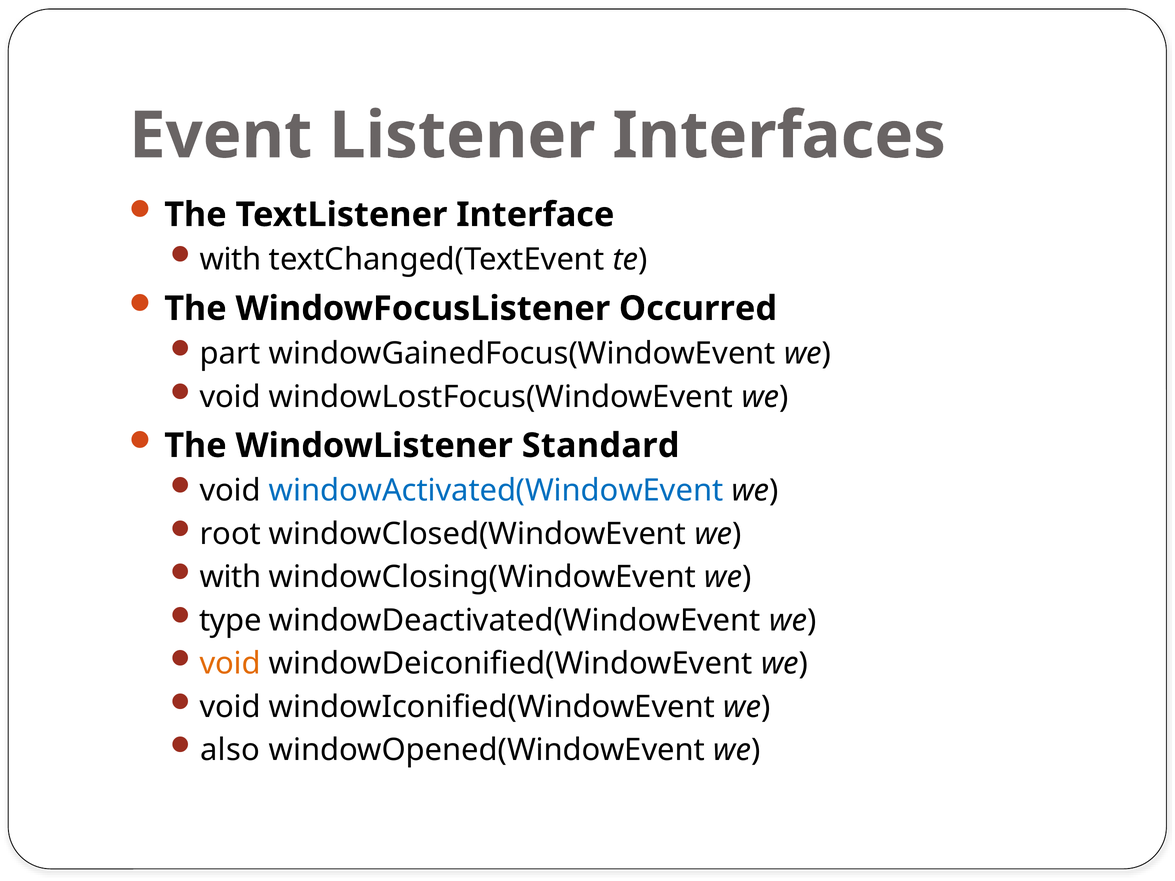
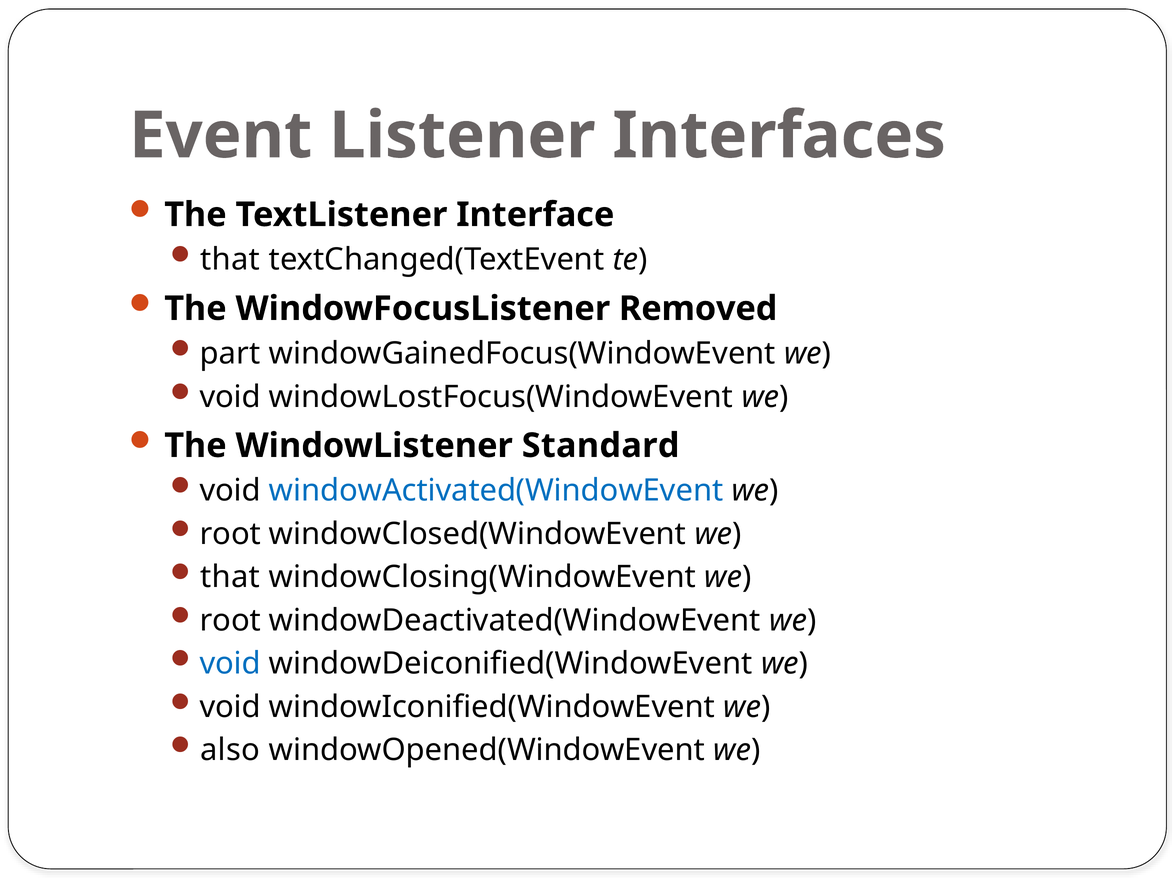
with at (230, 260): with -> that
Occurred: Occurred -> Removed
with at (230, 577): with -> that
type at (230, 621): type -> root
void at (230, 664) colour: orange -> blue
